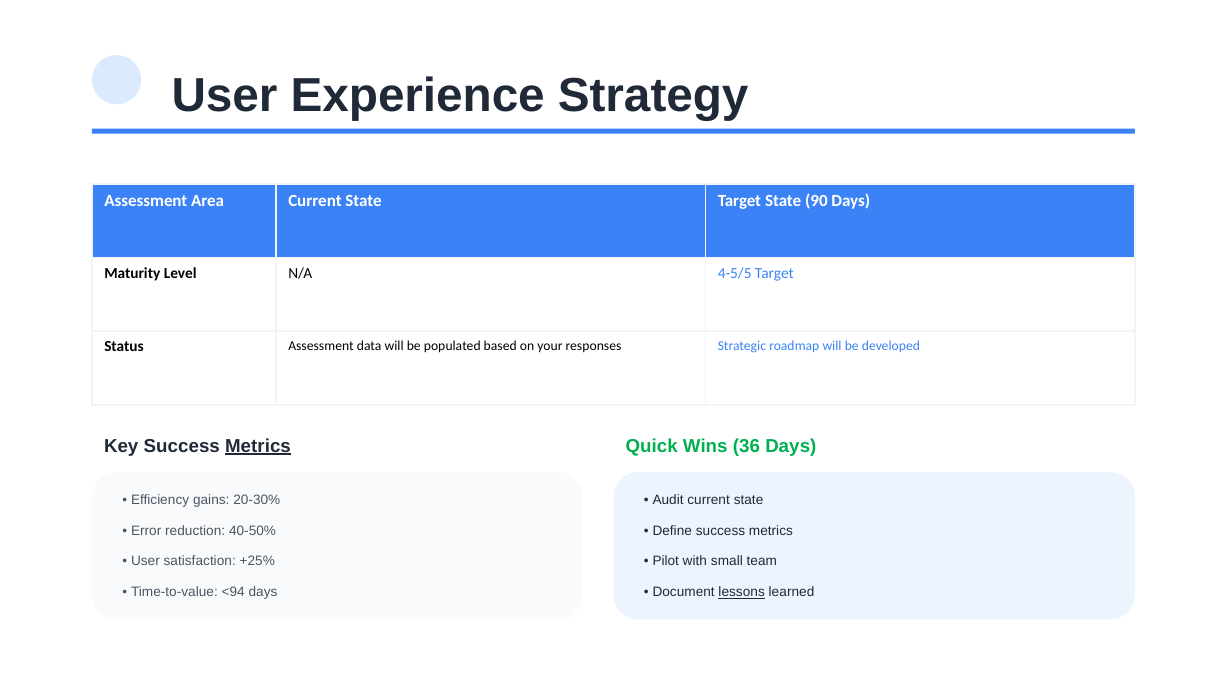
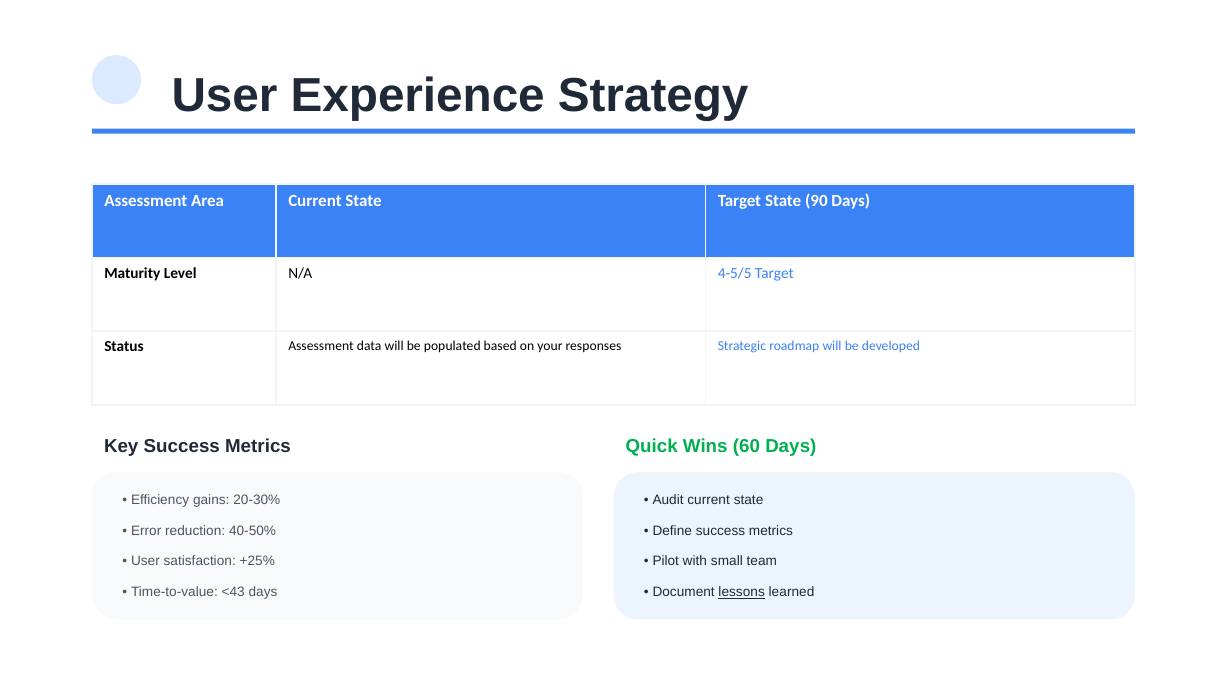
Metrics at (258, 446) underline: present -> none
36: 36 -> 60
<94: <94 -> <43
